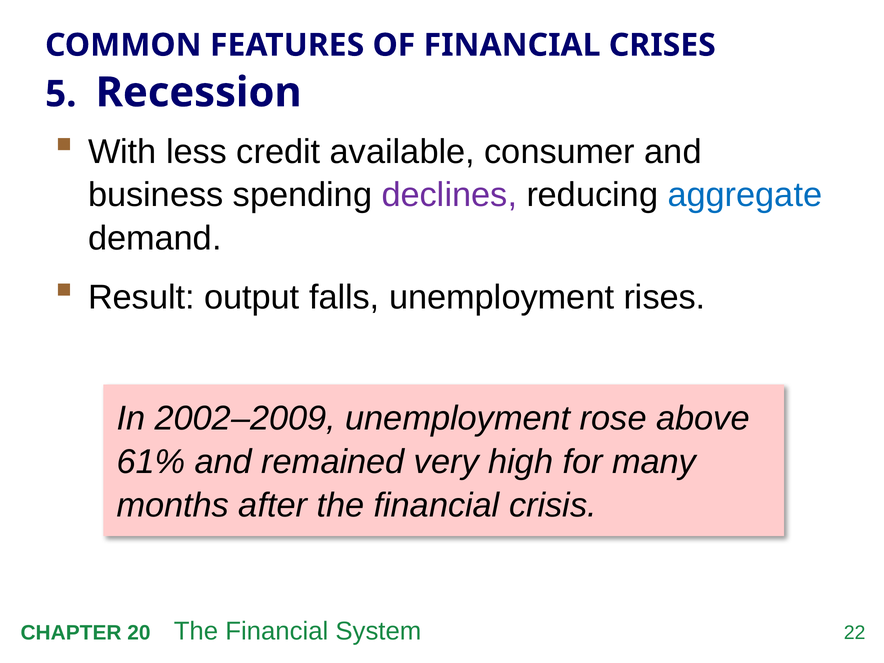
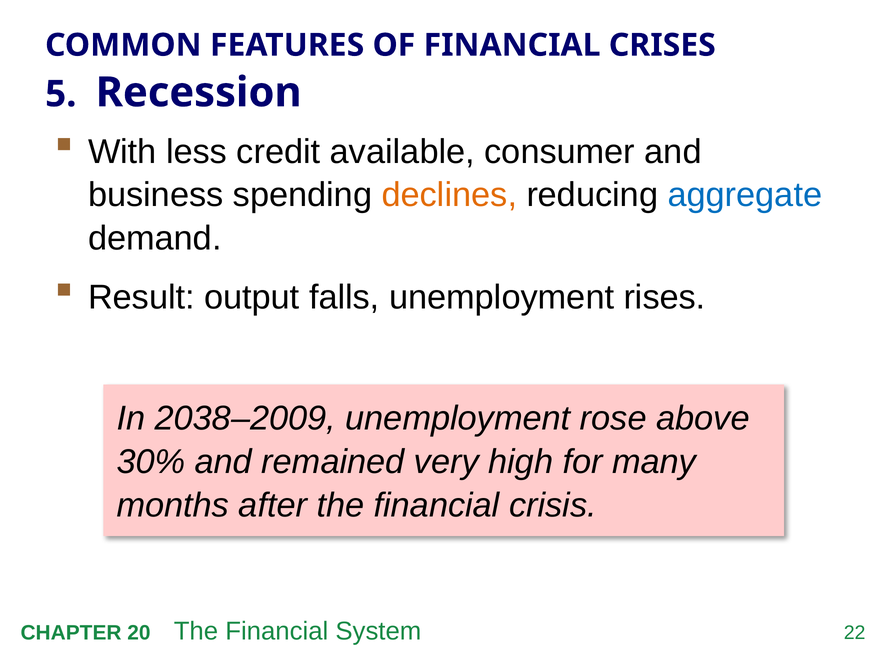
declines colour: purple -> orange
2002–2009: 2002–2009 -> 2038–2009
61%: 61% -> 30%
